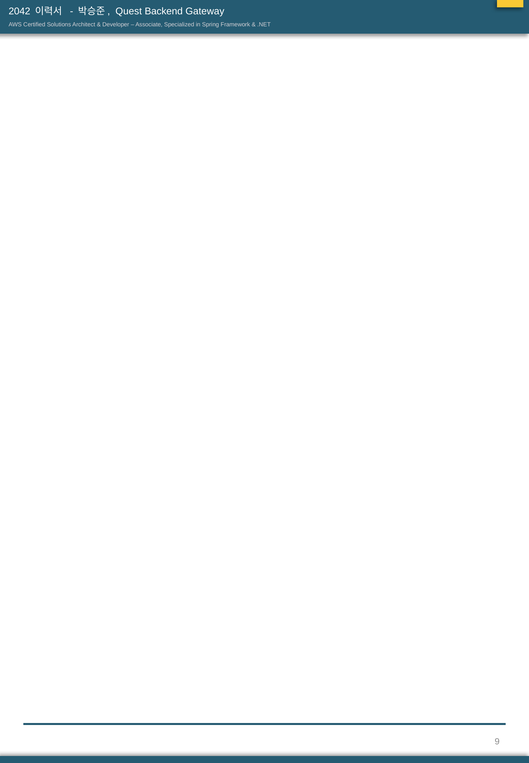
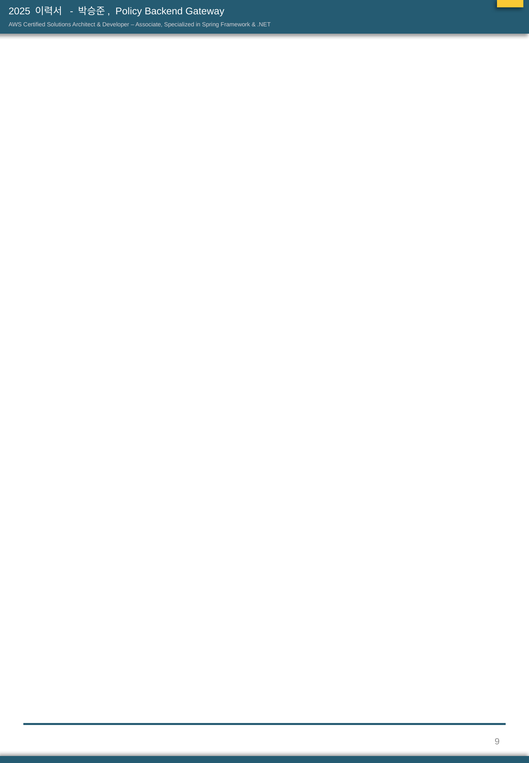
2042: 2042 -> 2025
Quest: Quest -> Policy
